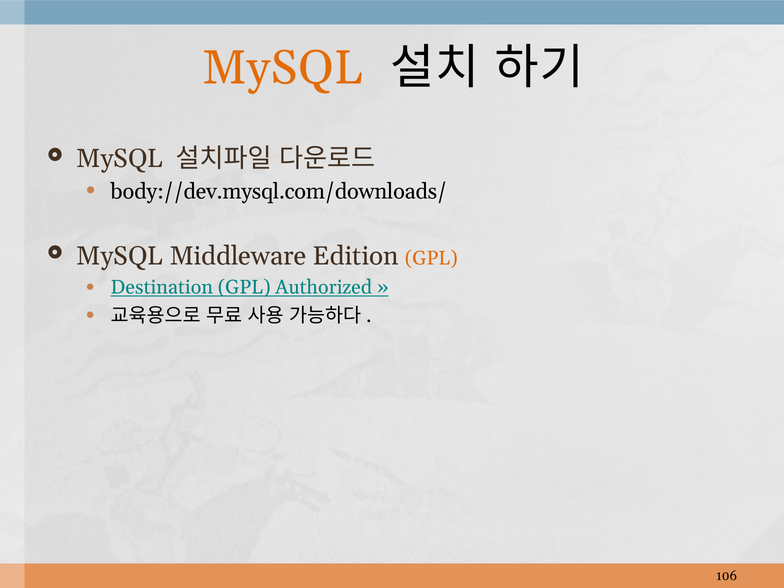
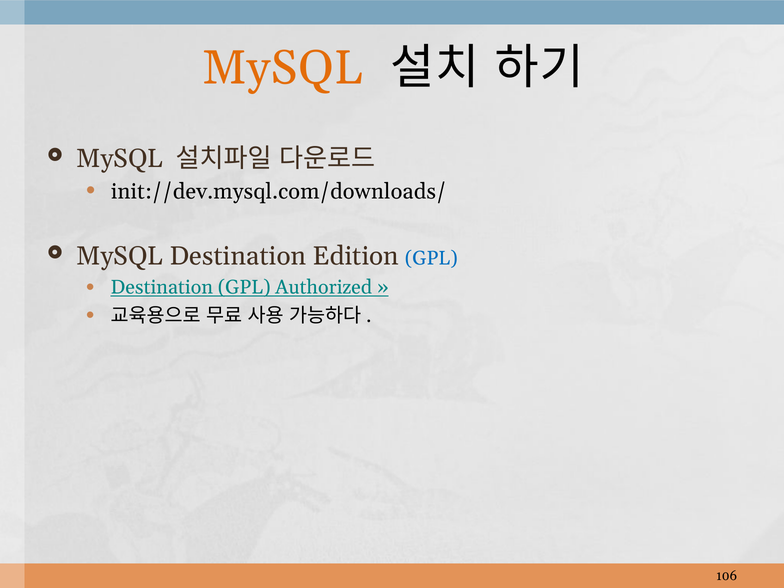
body://dev.mysql.com/downloads/: body://dev.mysql.com/downloads/ -> init://dev.mysql.com/downloads/
MySQL Middleware: Middleware -> Destination
GPL at (431, 258) colour: orange -> blue
